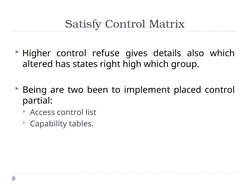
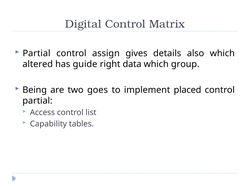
Satisfy: Satisfy -> Digital
Higher at (37, 54): Higher -> Partial
refuse: refuse -> assign
states: states -> guide
high: high -> data
been: been -> goes
